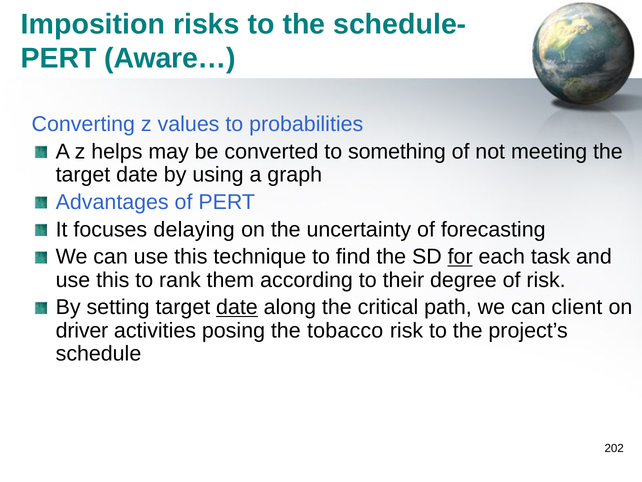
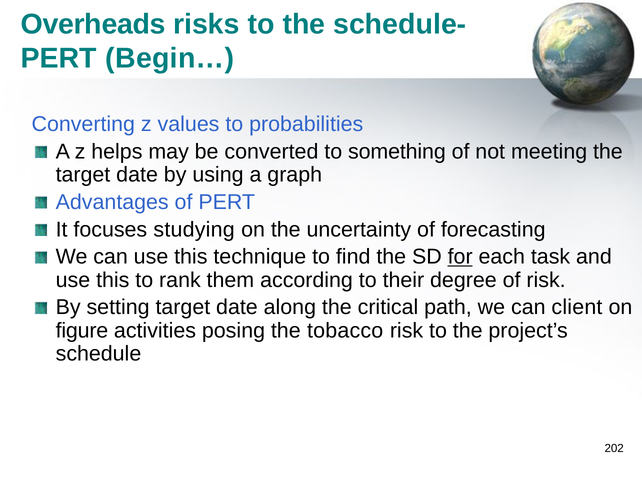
Imposition: Imposition -> Overheads
Aware…: Aware… -> Begin…
delaying: delaying -> studying
date at (237, 307) underline: present -> none
driver: driver -> figure
